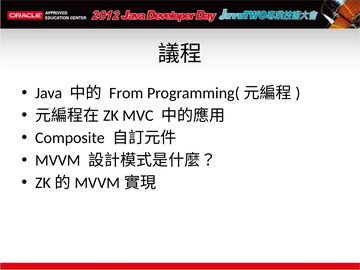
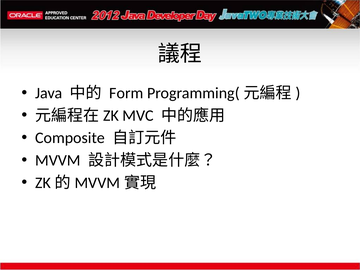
From: From -> Form
